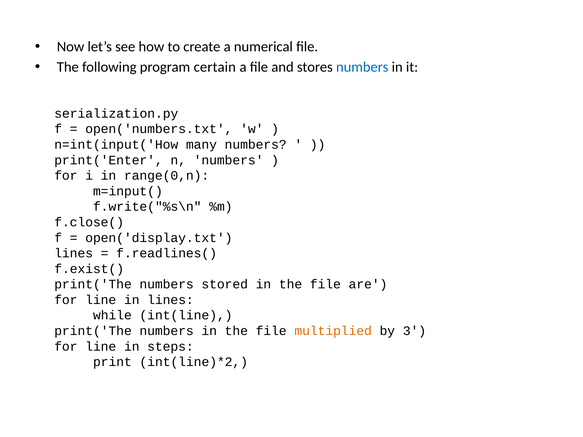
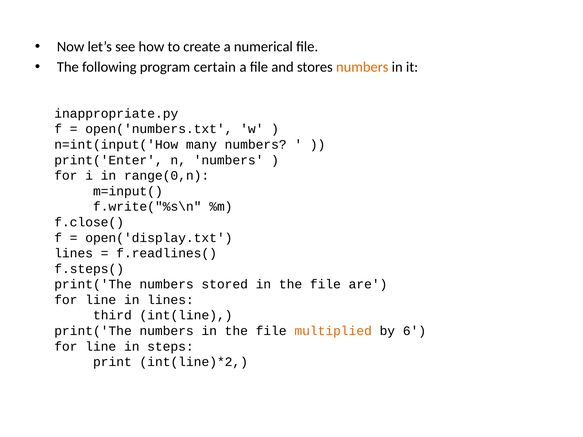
numbers at (362, 67) colour: blue -> orange
serialization.py: serialization.py -> inappropriate.py
f.exist(: f.exist( -> f.steps(
while: while -> third
3: 3 -> 6
